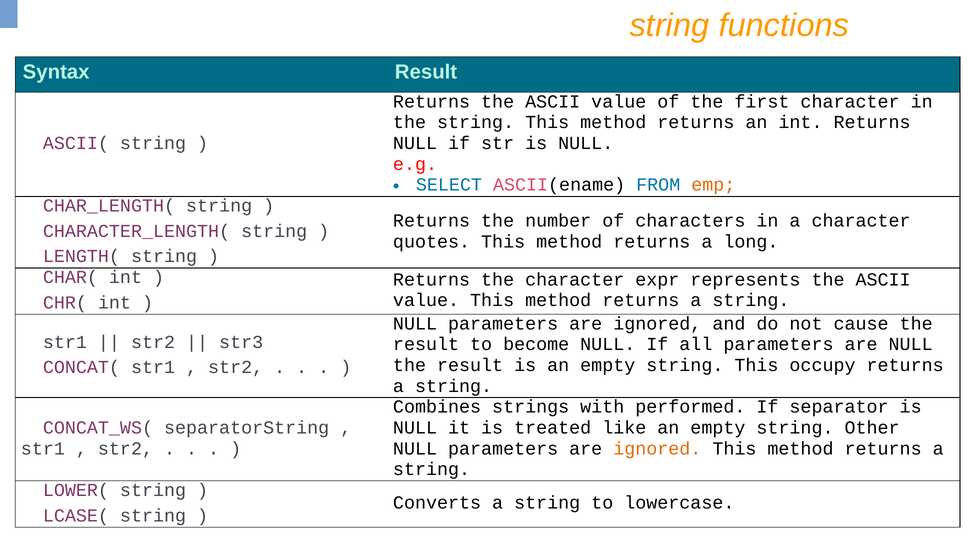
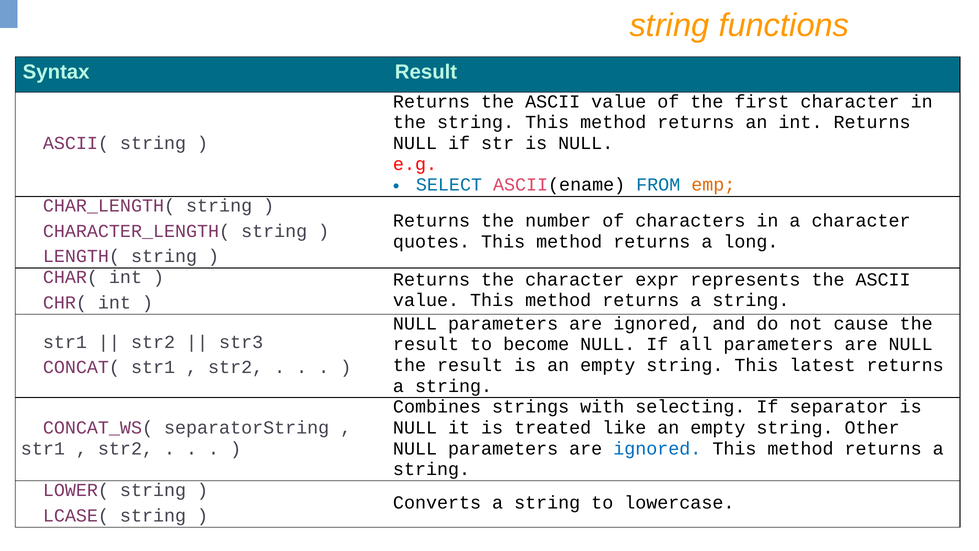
occupy: occupy -> latest
performed: performed -> selecting
ignored at (657, 448) colour: orange -> blue
